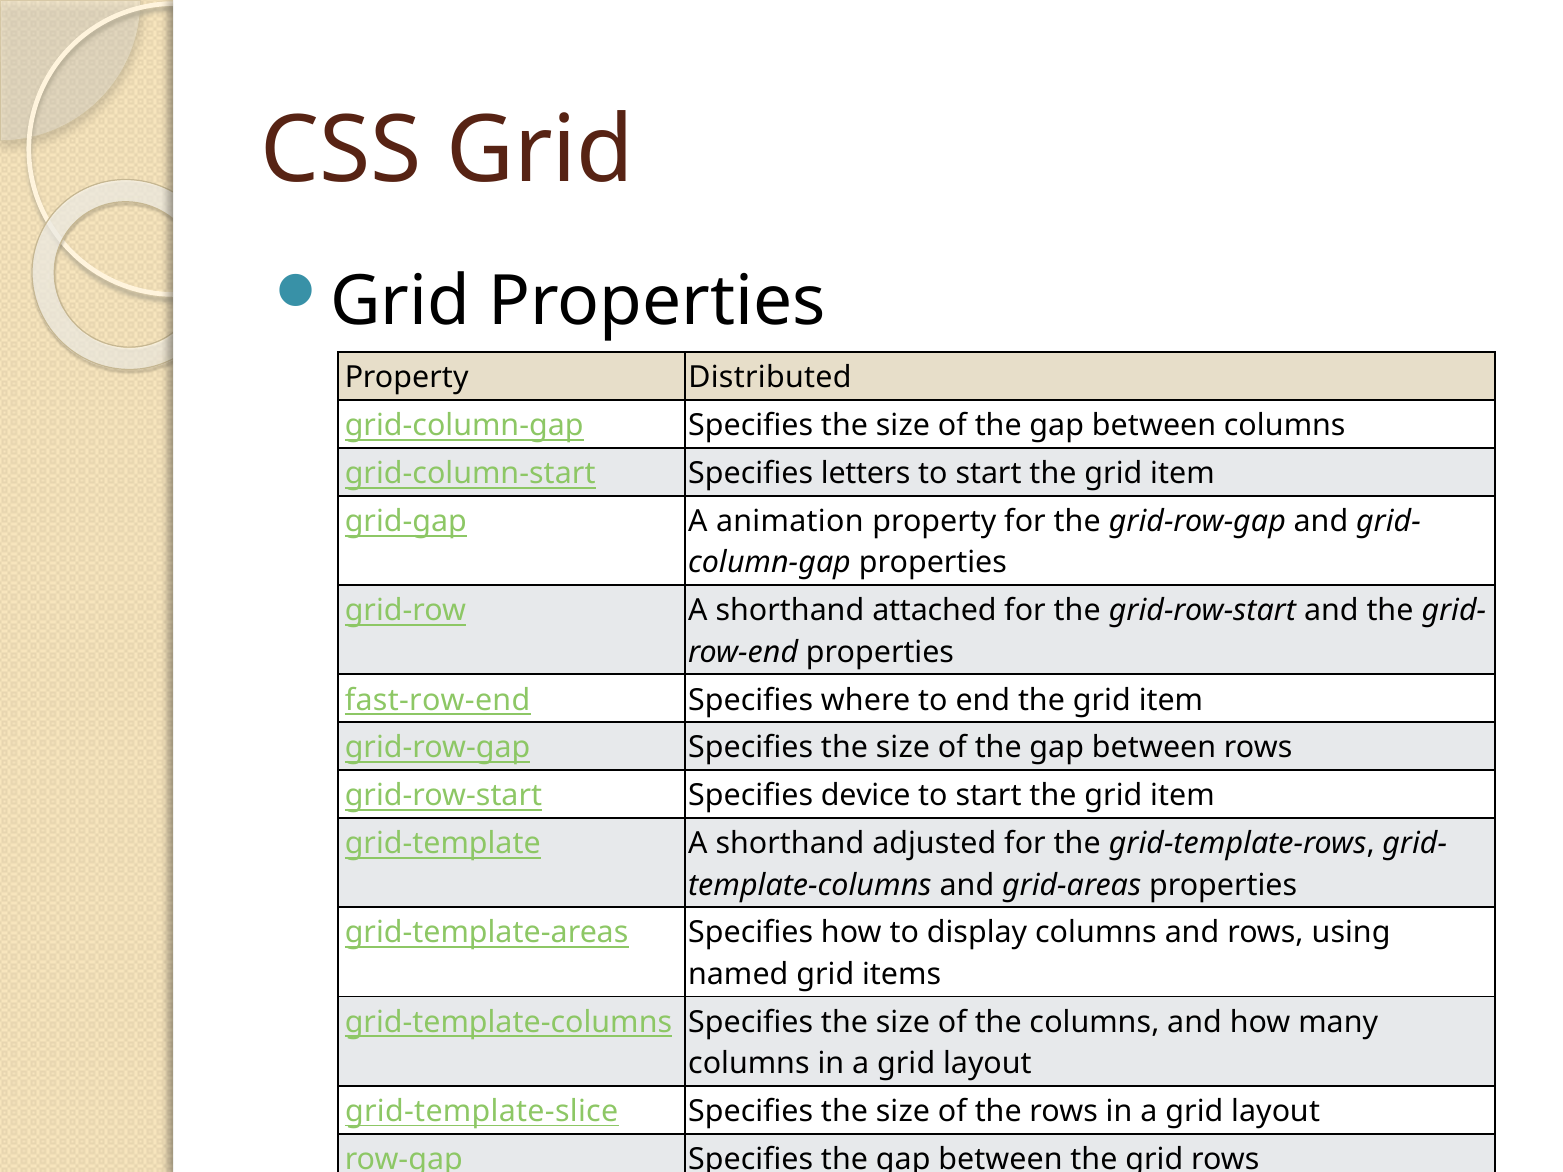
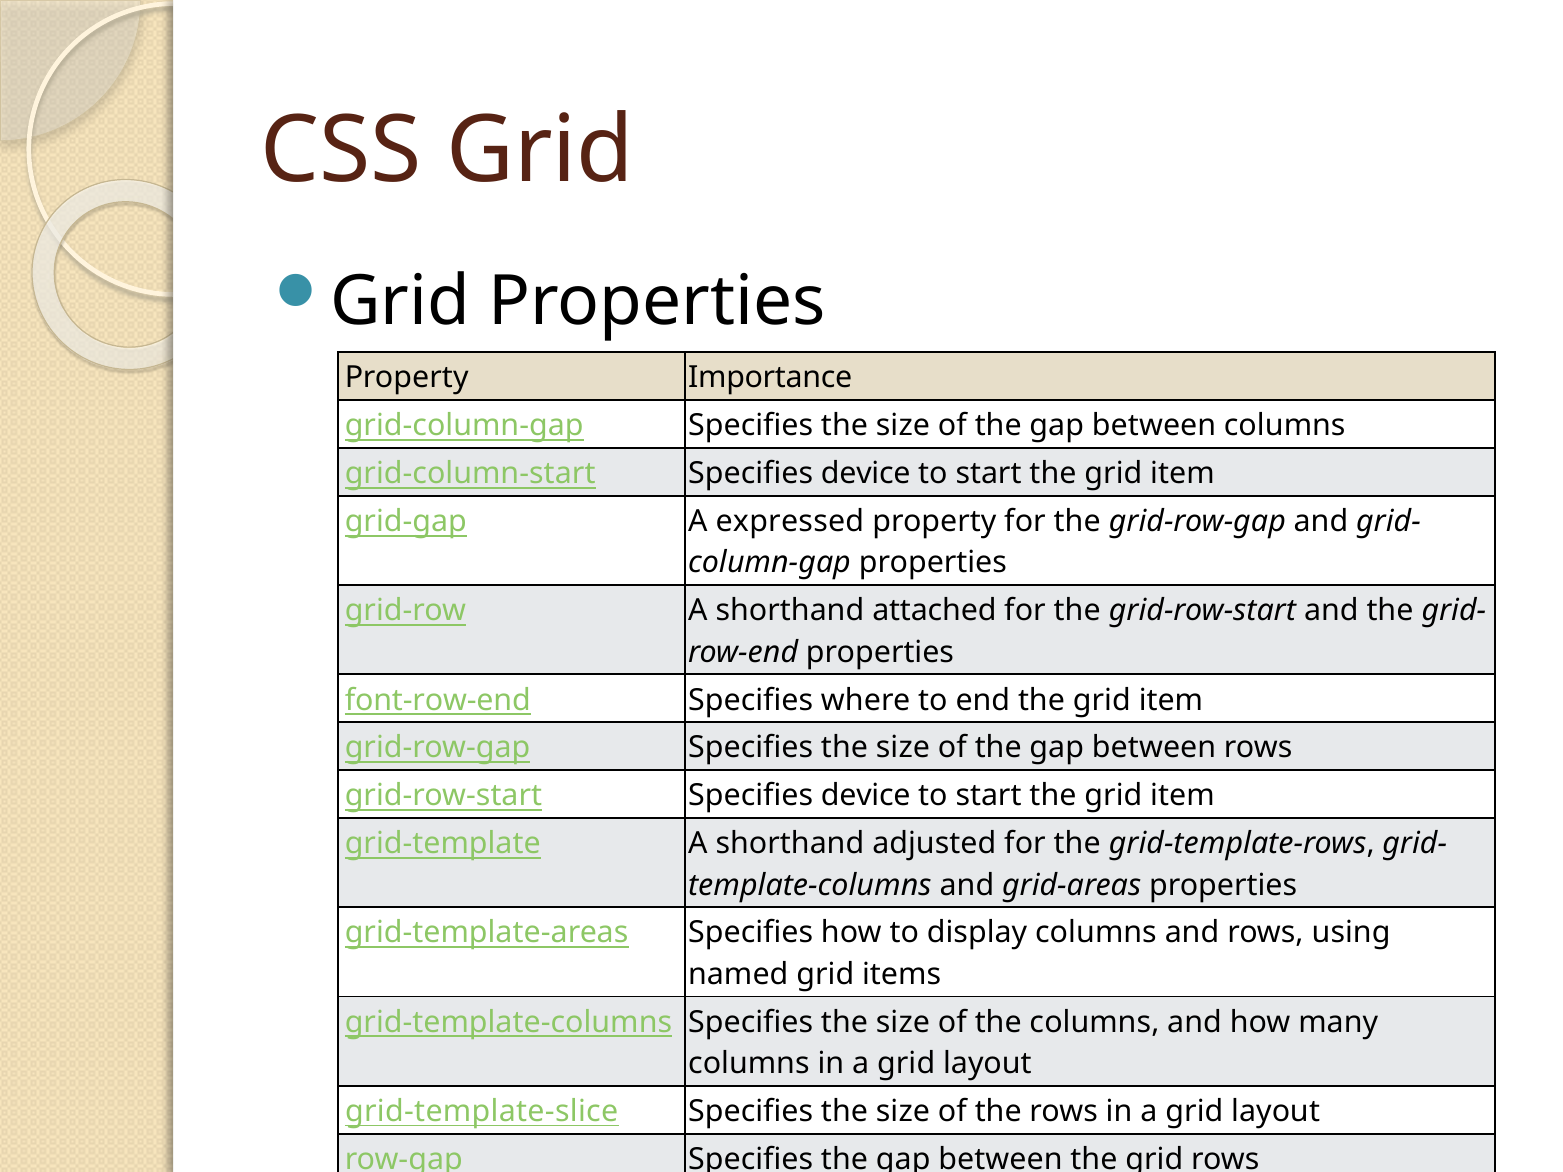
Distributed: Distributed -> Importance
grid-column-start Specifies letters: letters -> device
animation: animation -> expressed
fast-row-end: fast-row-end -> font-row-end
